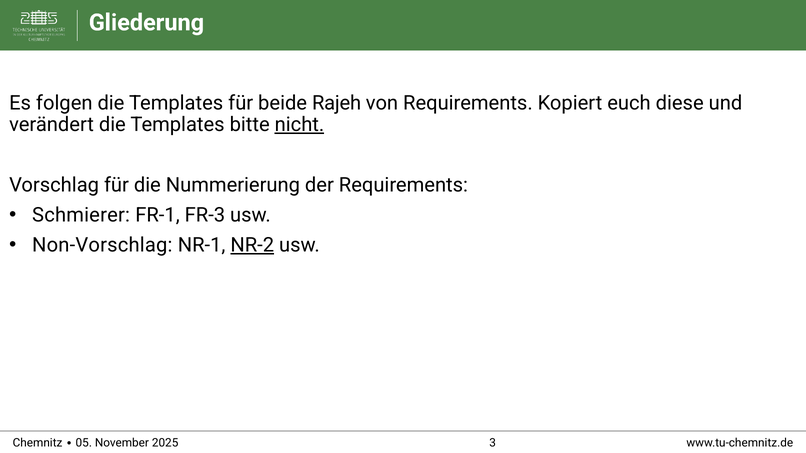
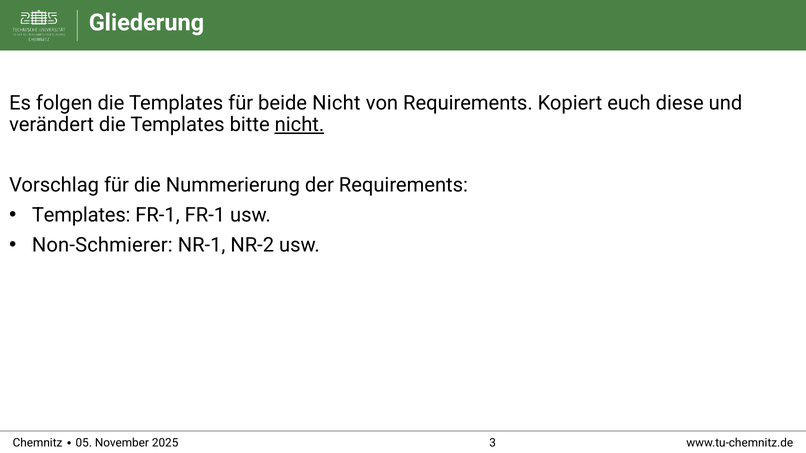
beide Rajeh: Rajeh -> Nicht
Schmierer at (81, 215): Schmierer -> Templates
FR-1 FR-3: FR-3 -> FR-1
Non-Vorschlag: Non-Vorschlag -> Non-Schmierer
NR-2 underline: present -> none
